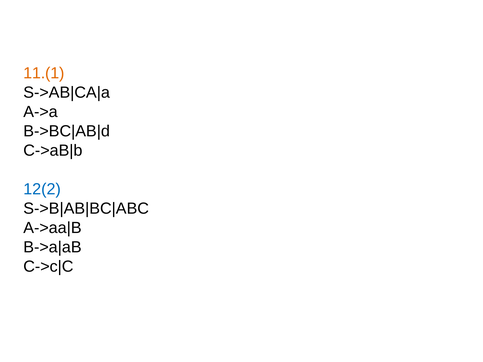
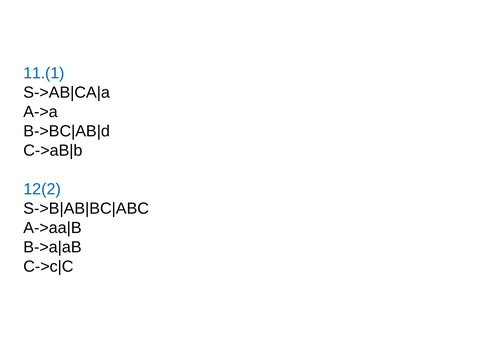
11.(1 colour: orange -> blue
